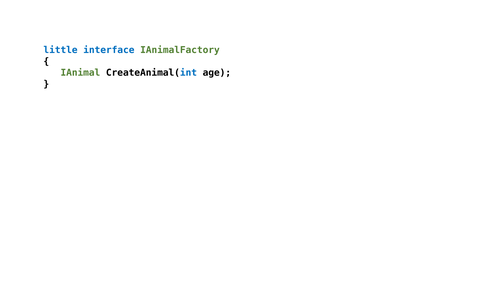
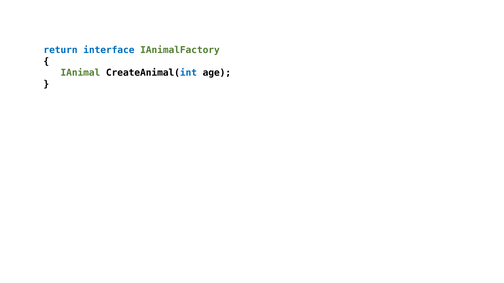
little: little -> return
